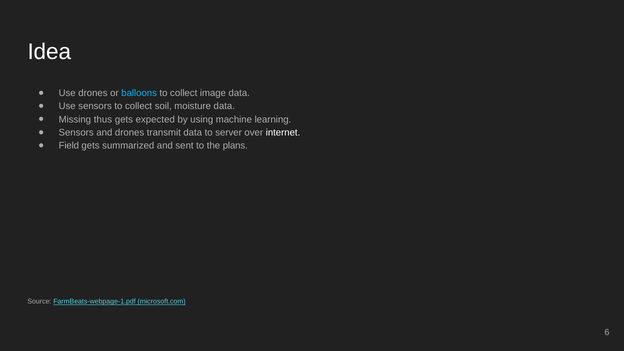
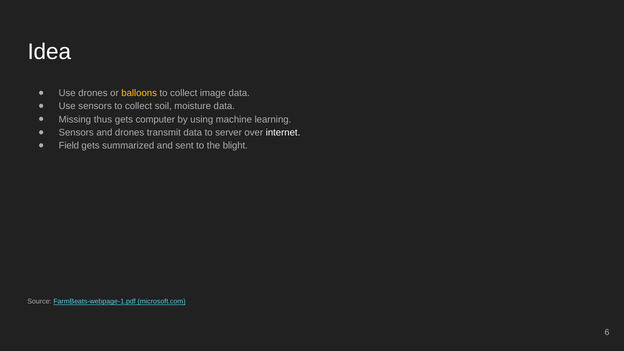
balloons colour: light blue -> yellow
expected: expected -> computer
plans: plans -> blight
